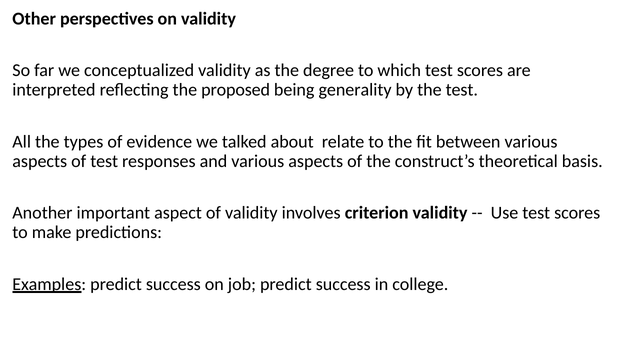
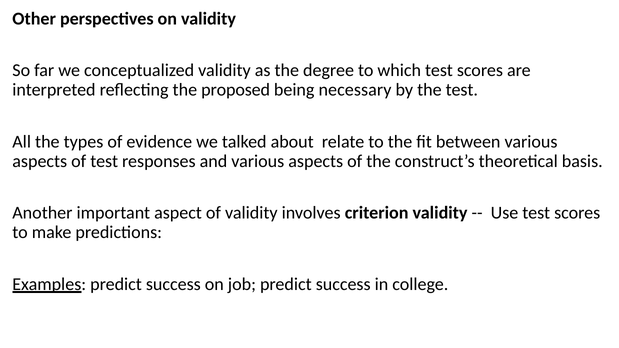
generality: generality -> necessary
